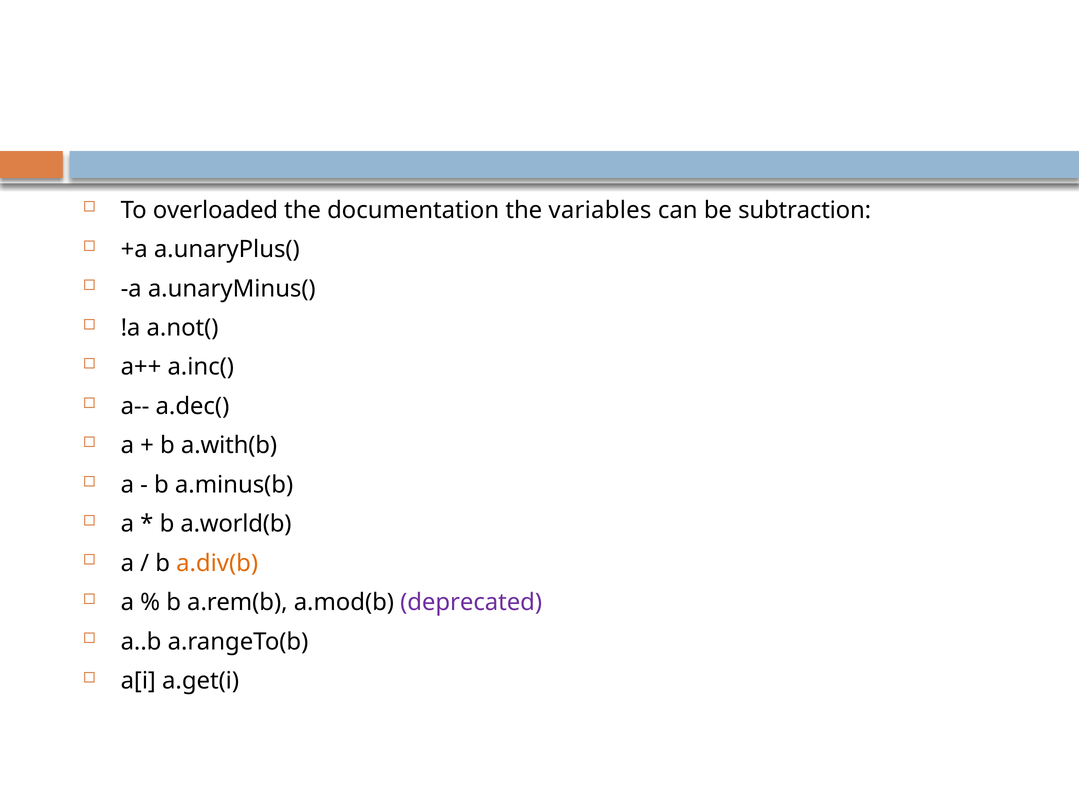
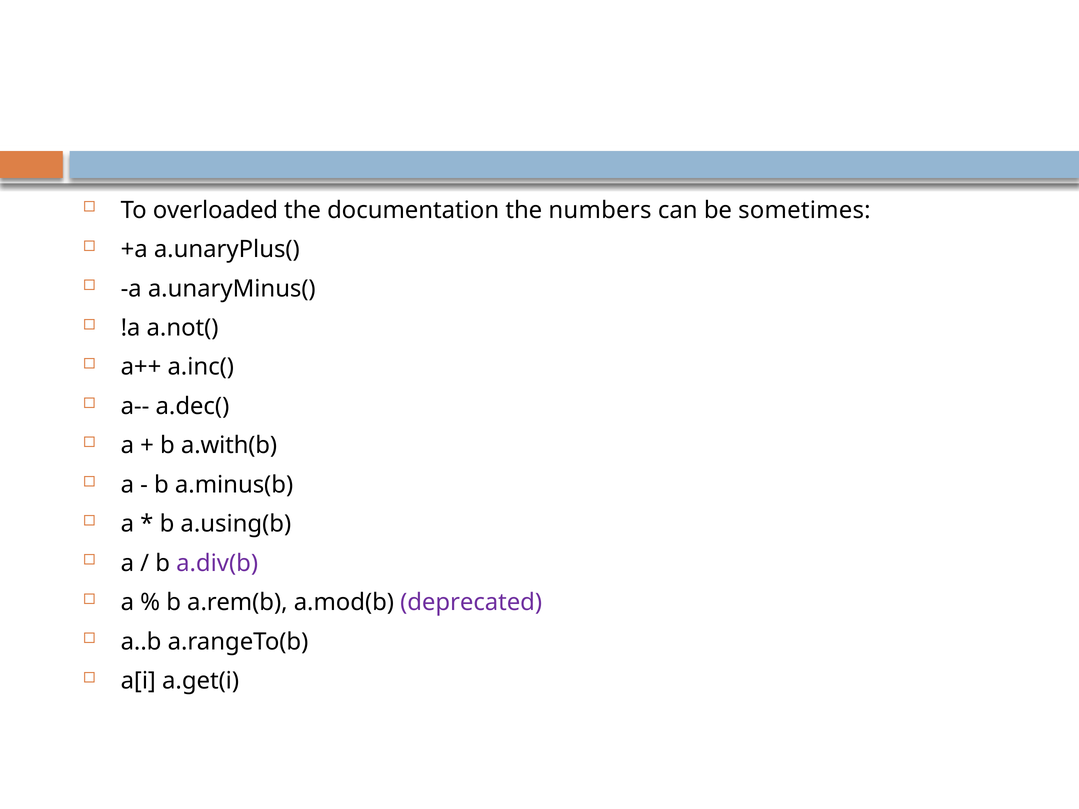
variables: variables -> numbers
subtraction: subtraction -> sometimes
a.world(b: a.world(b -> a.using(b
a.div(b colour: orange -> purple
